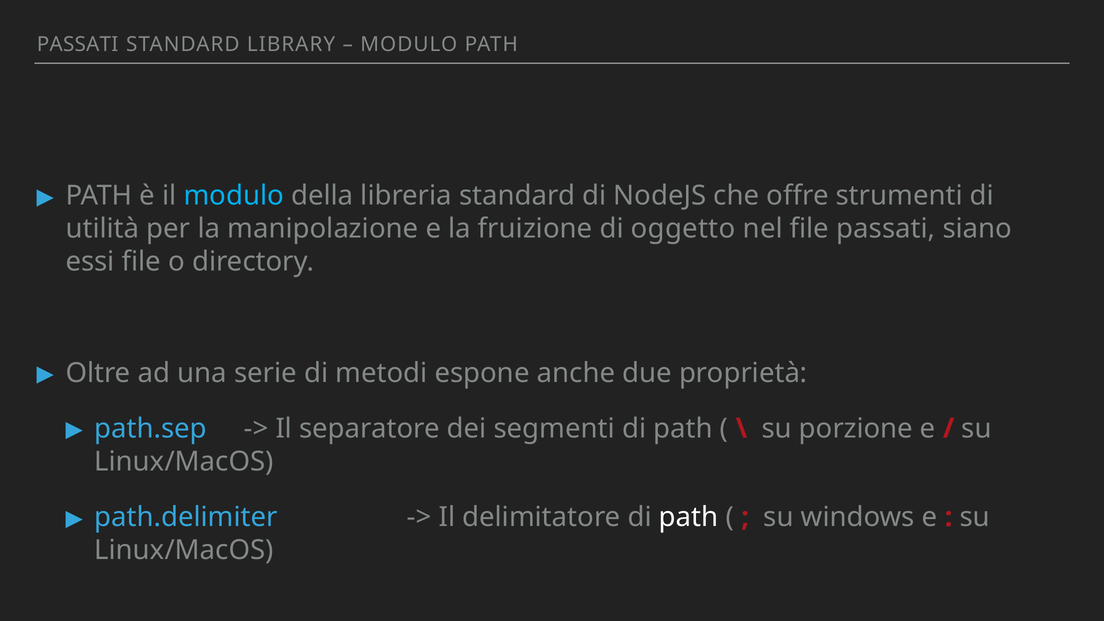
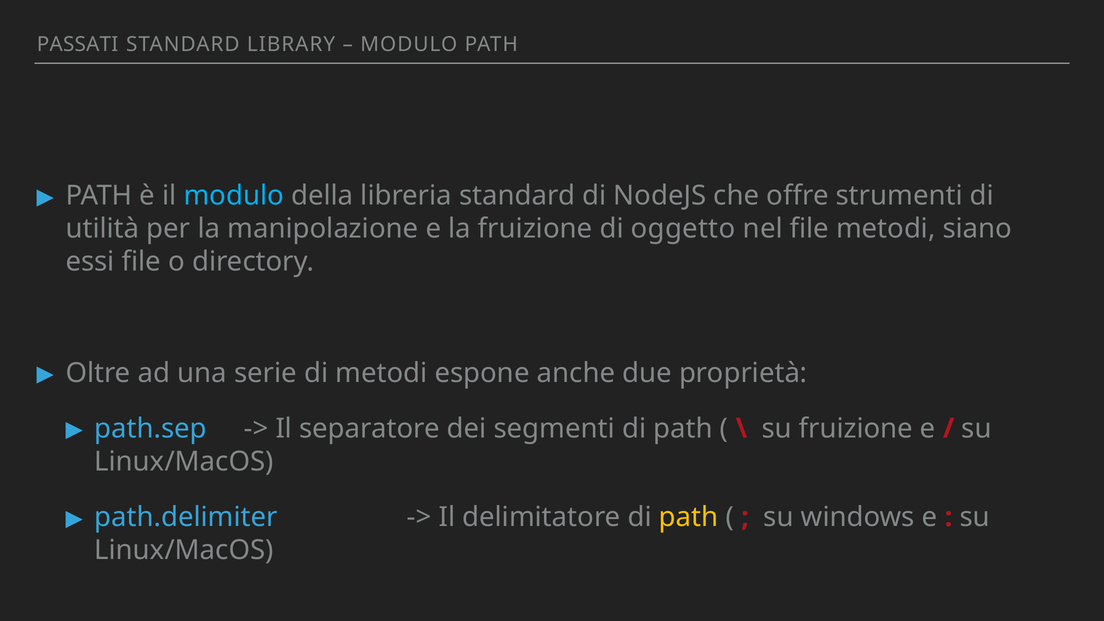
file passati: passati -> metodi
su porzione: porzione -> fruizione
path at (689, 517) colour: white -> yellow
